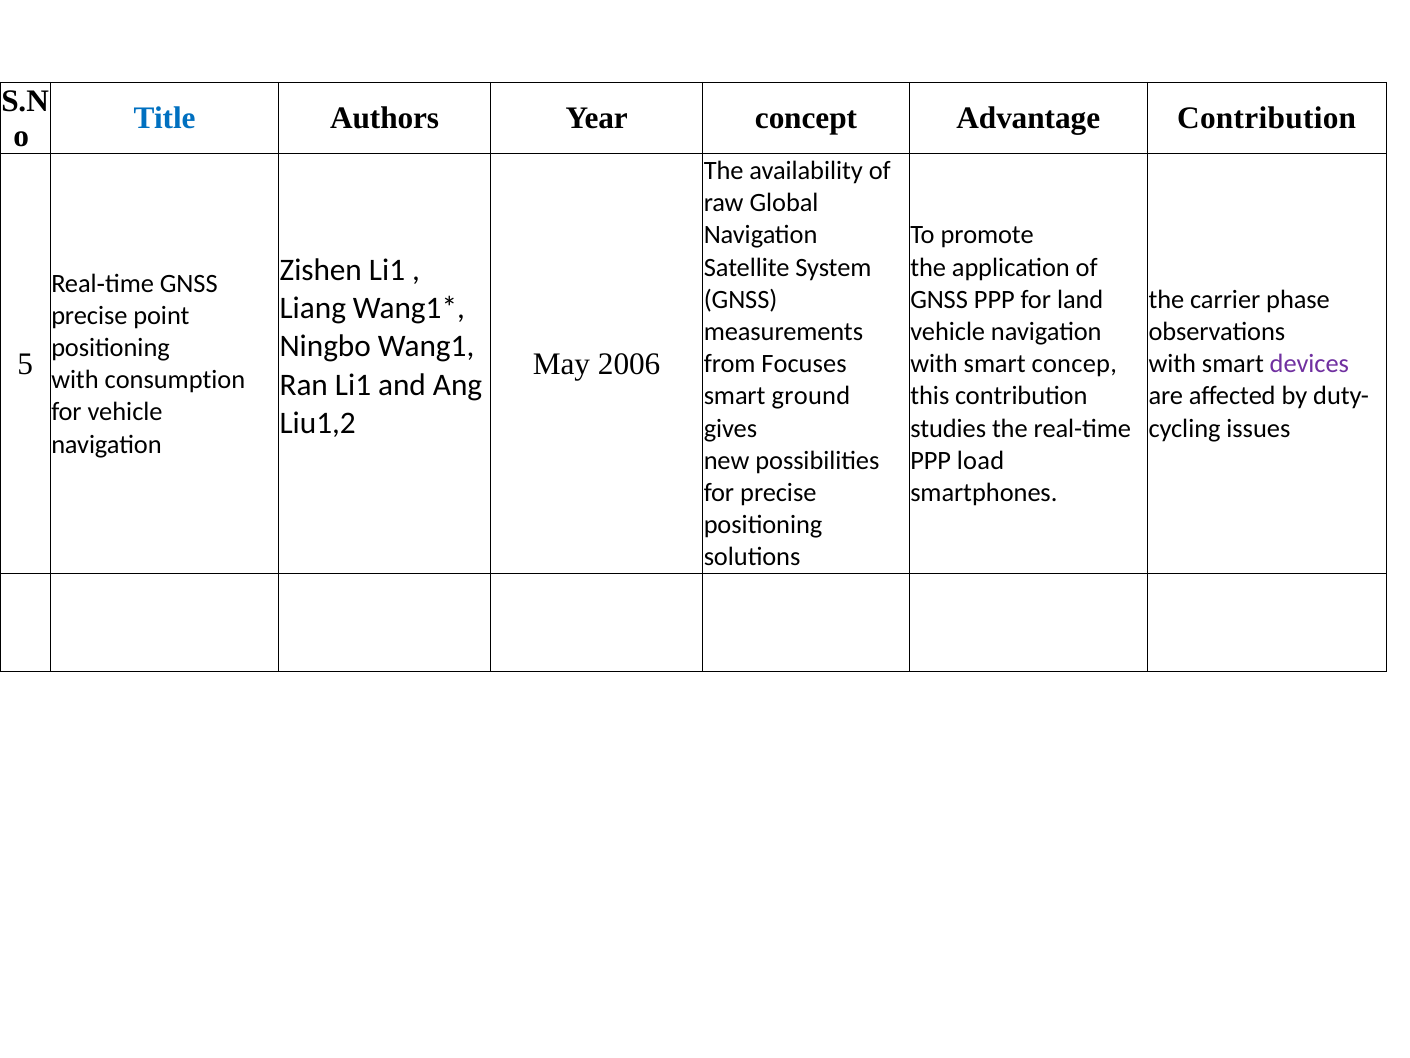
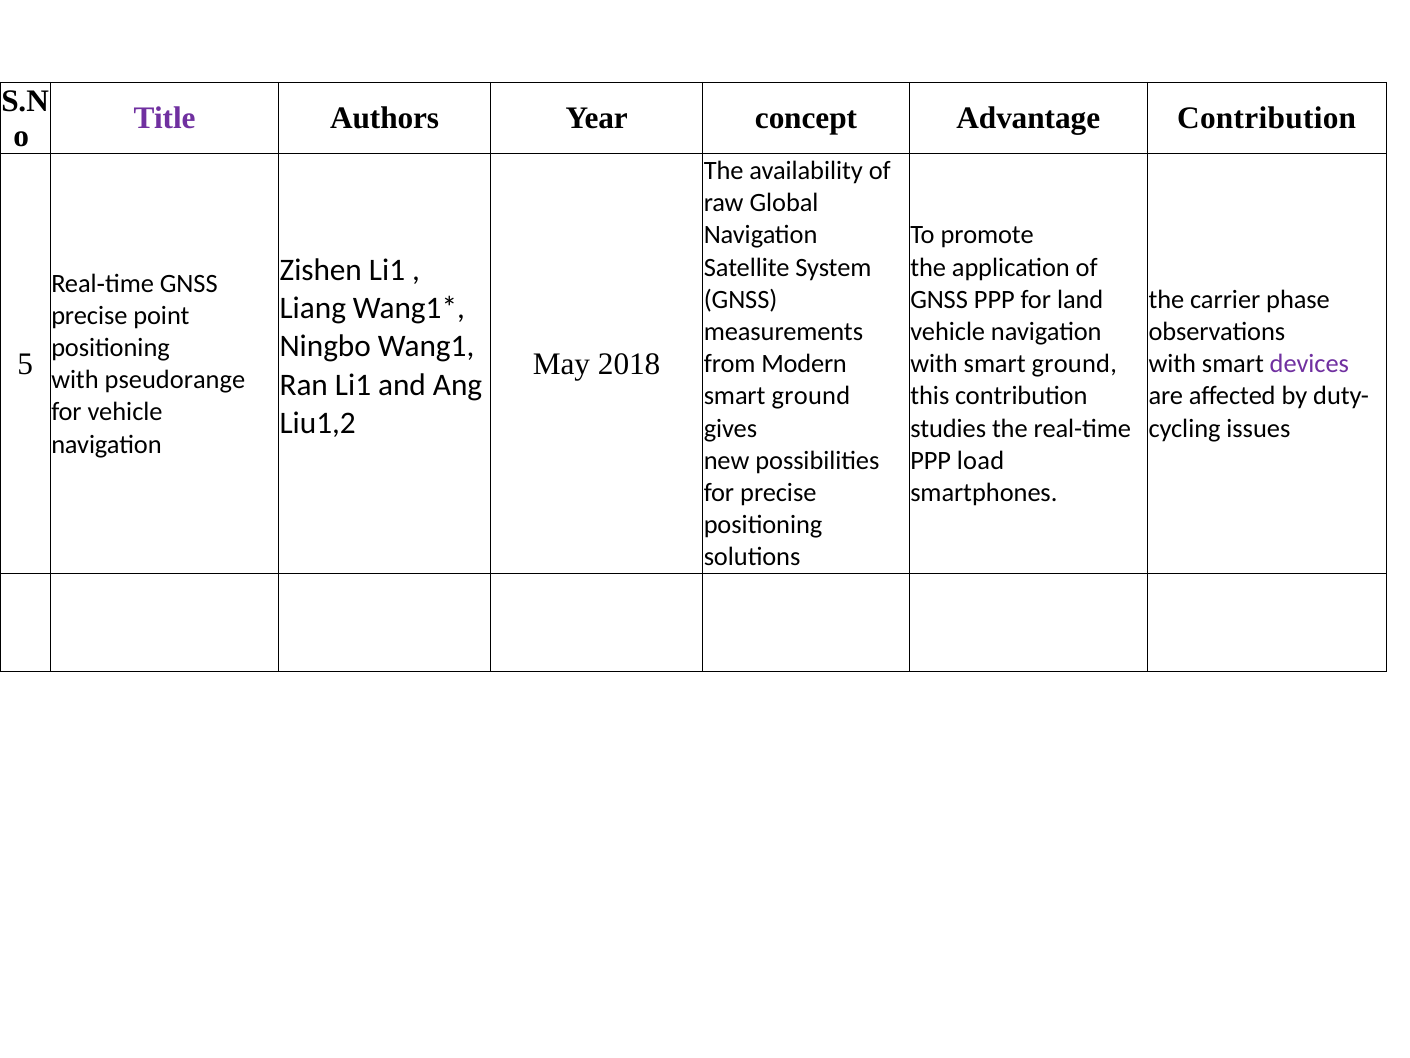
Title colour: blue -> purple
2006: 2006 -> 2018
Focuses: Focuses -> Modern
with smart concep: concep -> ground
consumption: consumption -> pseudorange
